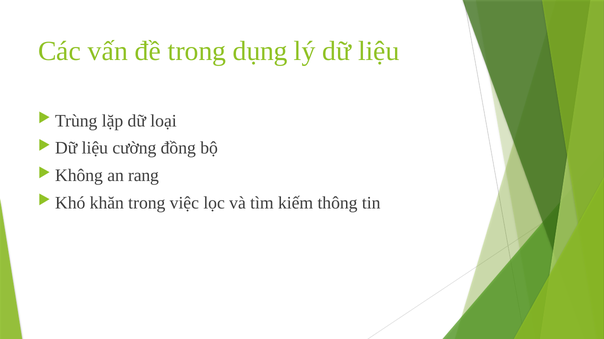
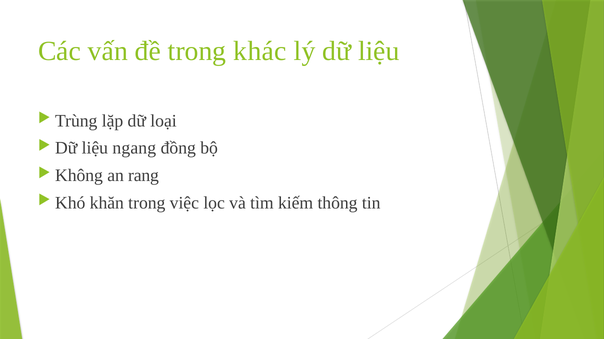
dụng: dụng -> khác
cường: cường -> ngang
